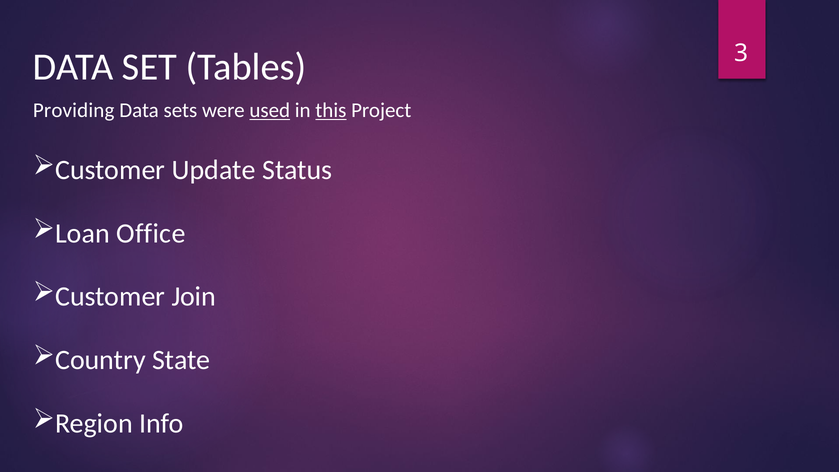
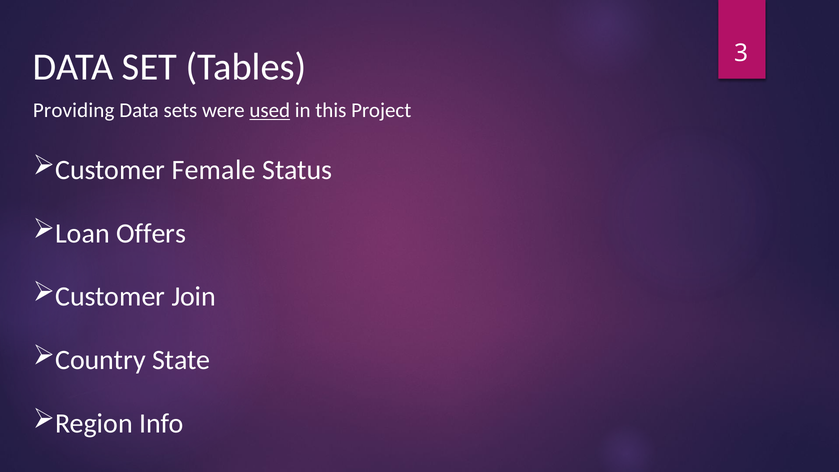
this underline: present -> none
Update: Update -> Female
Office: Office -> Offers
